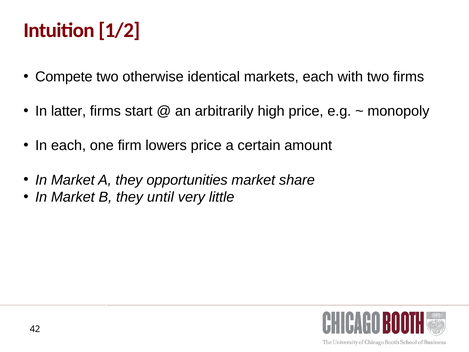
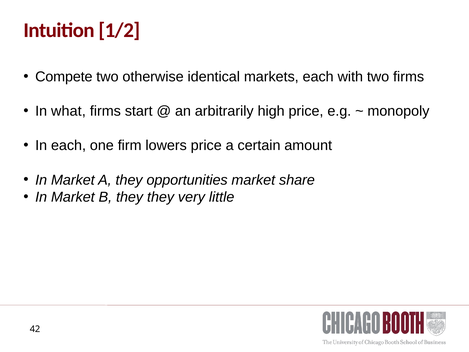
latter: latter -> what
they until: until -> they
